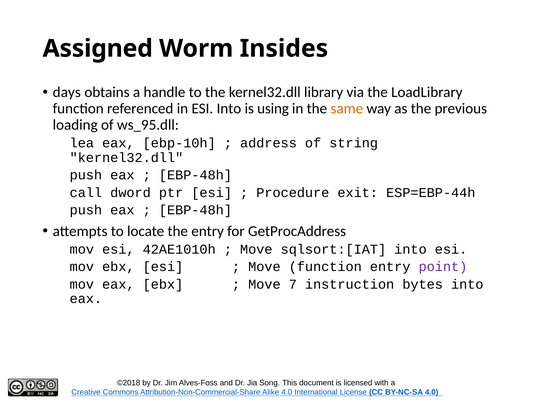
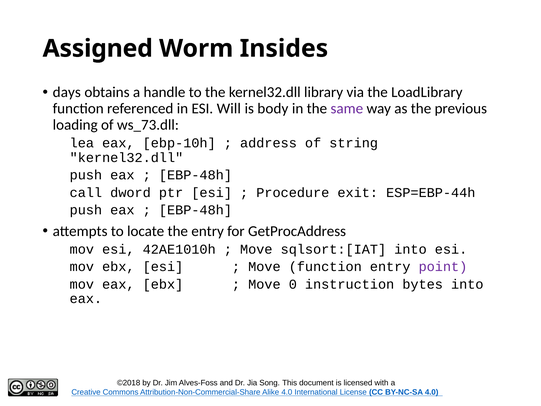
ESI Into: Into -> Will
using: using -> body
same colour: orange -> purple
ws_95.dll: ws_95.dll -> ws_73.dll
7: 7 -> 0
